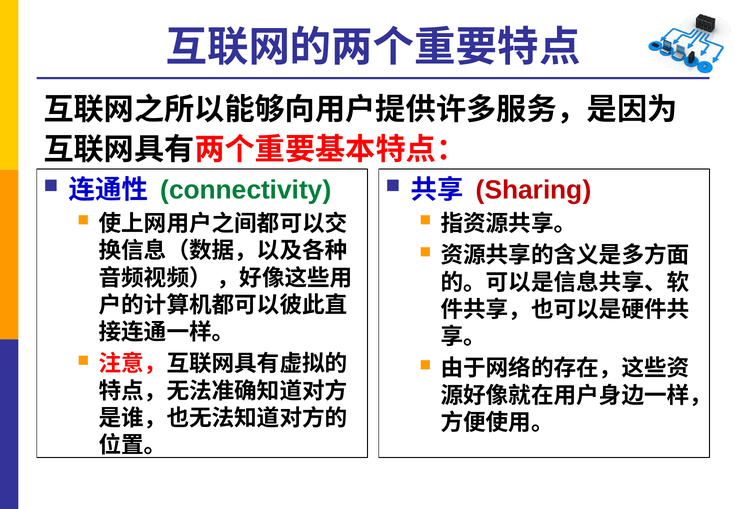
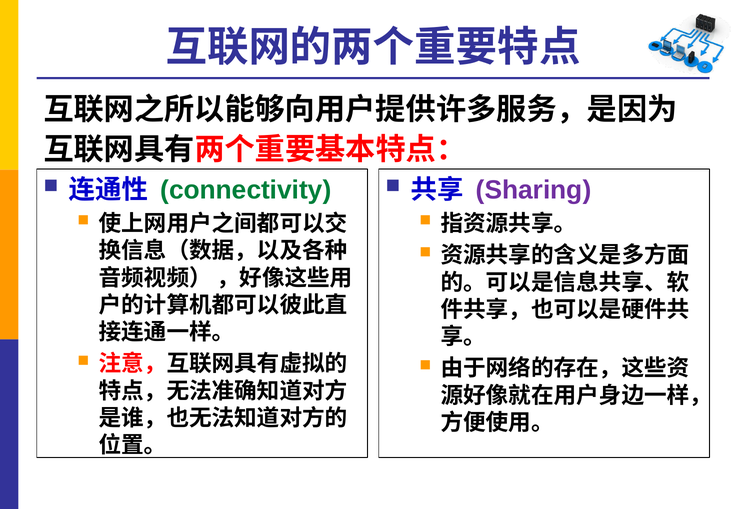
Sharing colour: red -> purple
